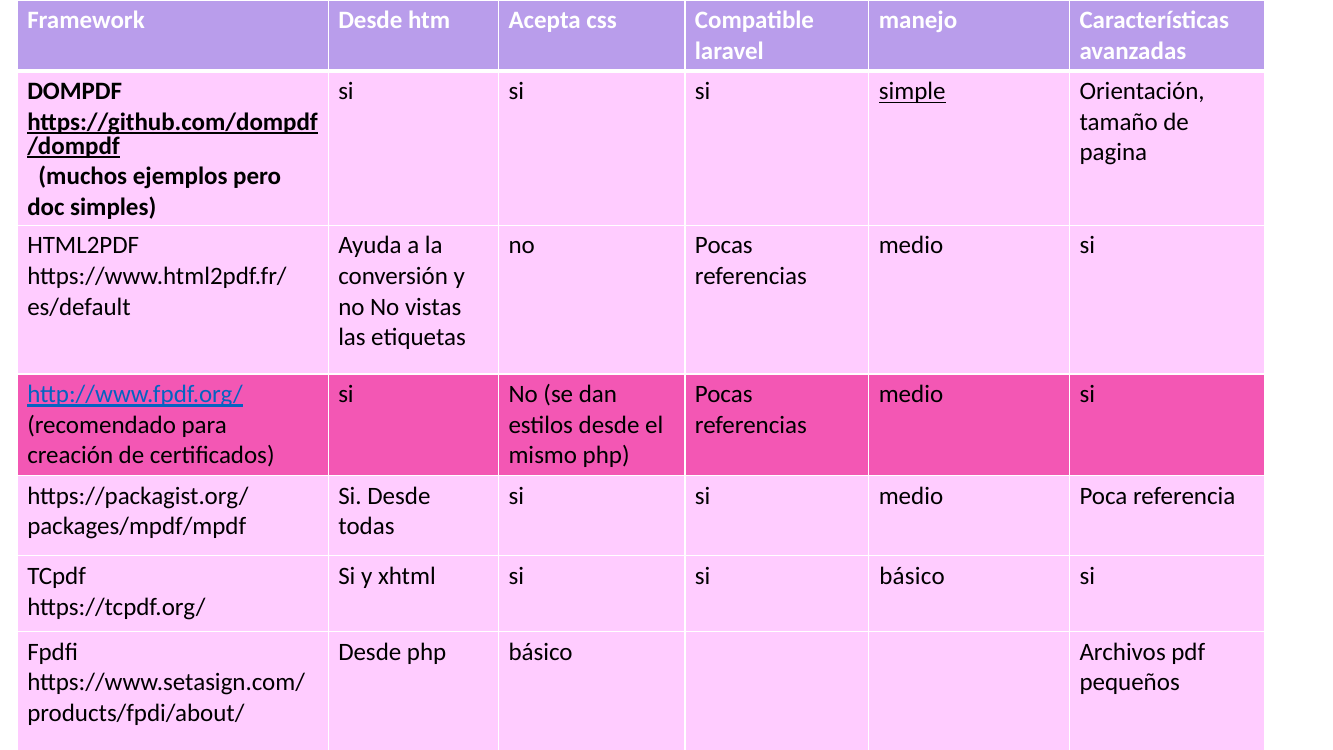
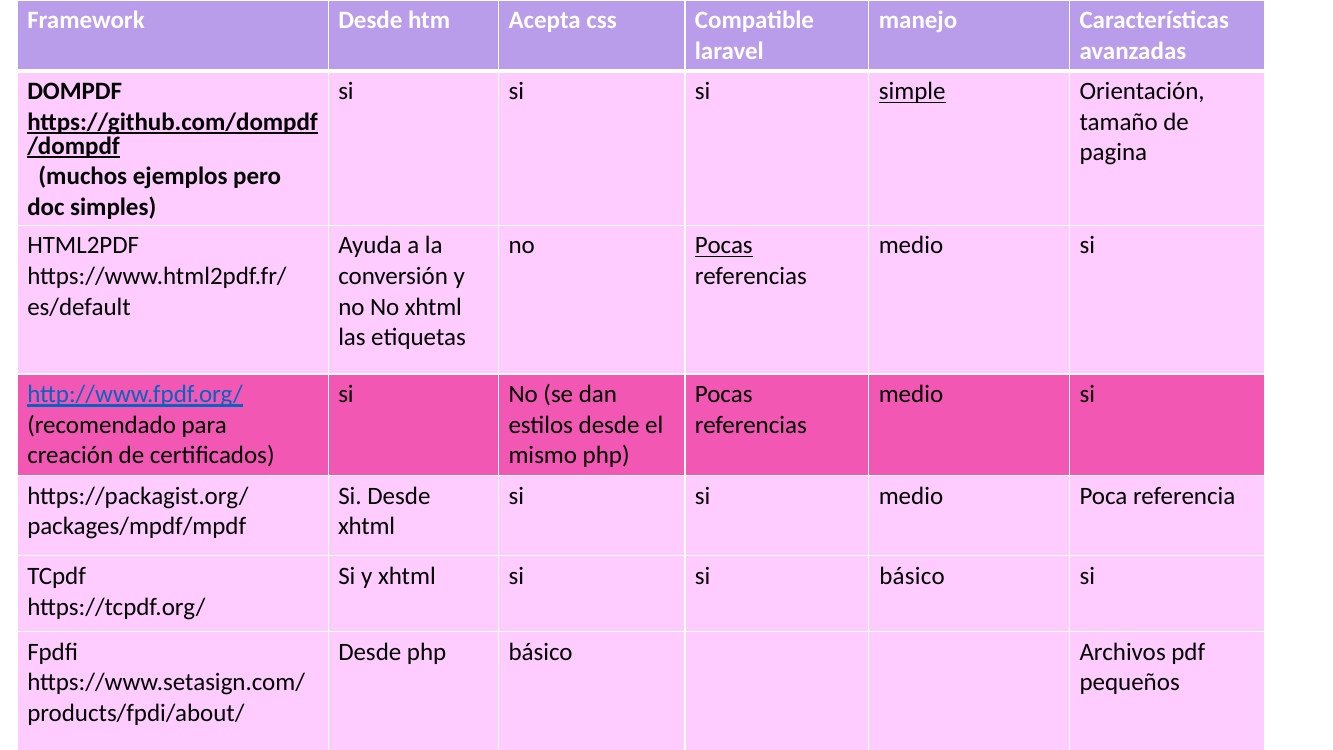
Pocas at (724, 246) underline: none -> present
No vistas: vistas -> xhtml
todas at (366, 526): todas -> xhtml
